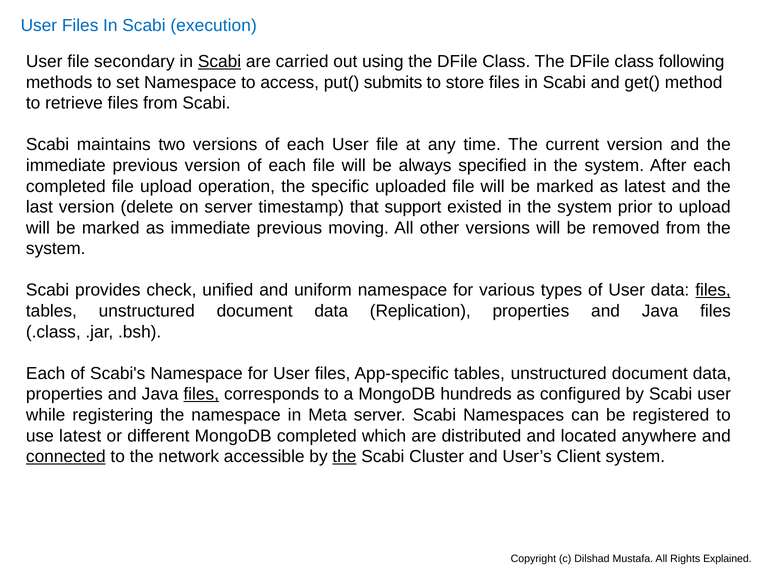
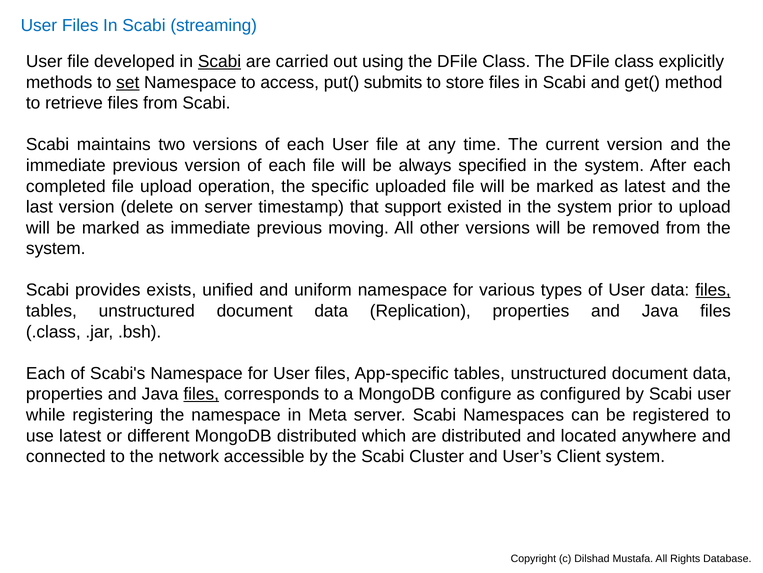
execution: execution -> streaming
secondary: secondary -> developed
following: following -> explicitly
set underline: none -> present
check: check -> exists
hundreds: hundreds -> configure
MongoDB completed: completed -> distributed
connected underline: present -> none
the at (344, 456) underline: present -> none
Explained: Explained -> Database
